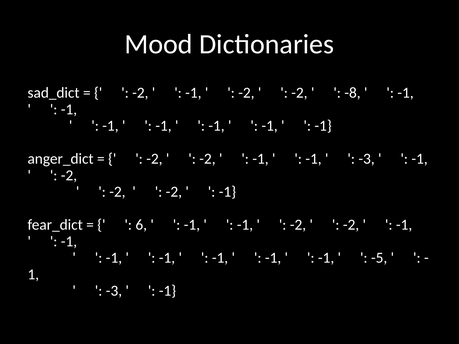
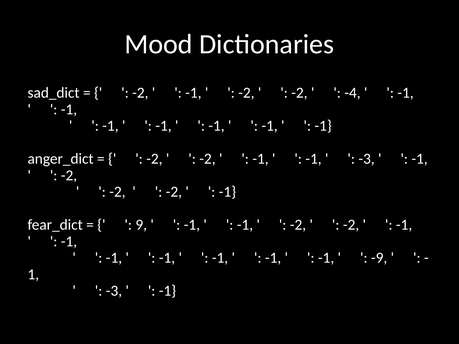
-8: -8 -> -4
6: 6 -> 9
-5: -5 -> -9
